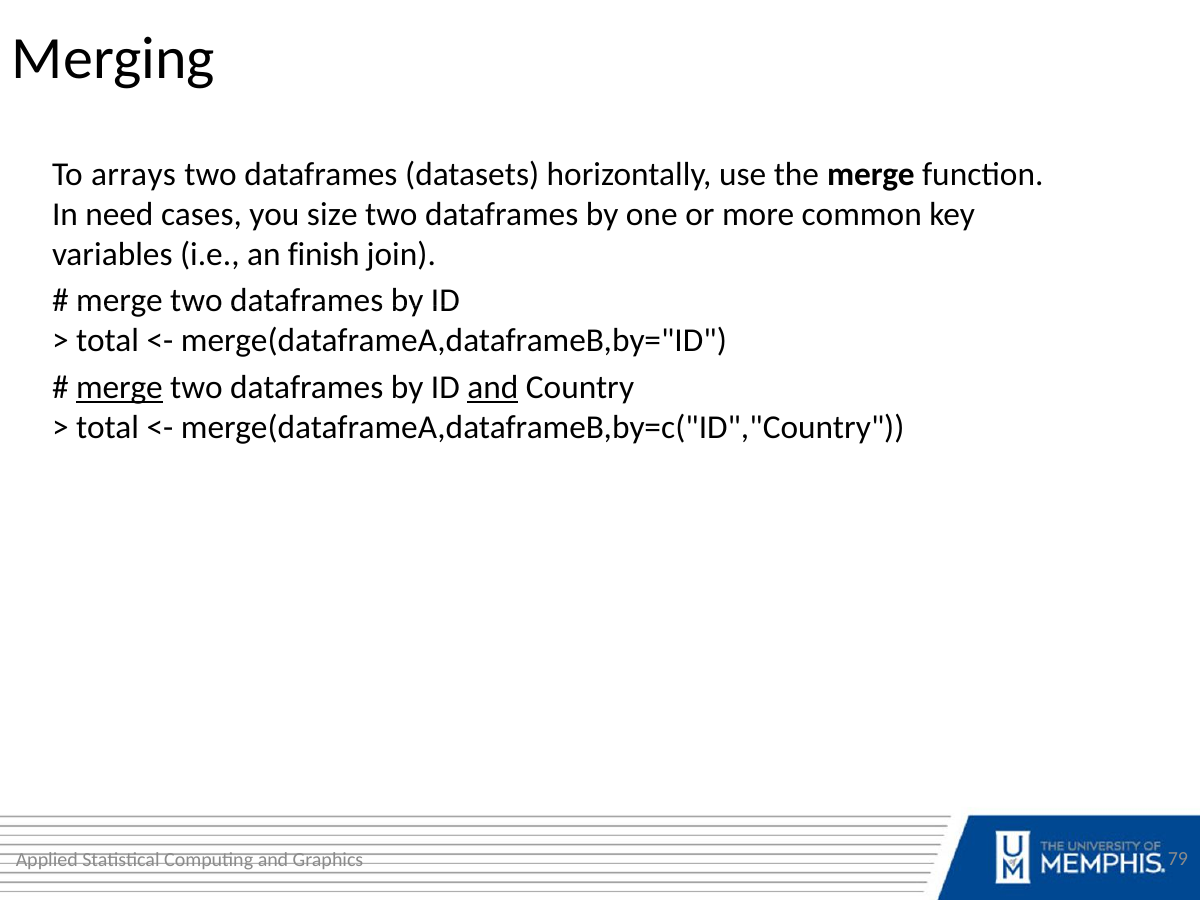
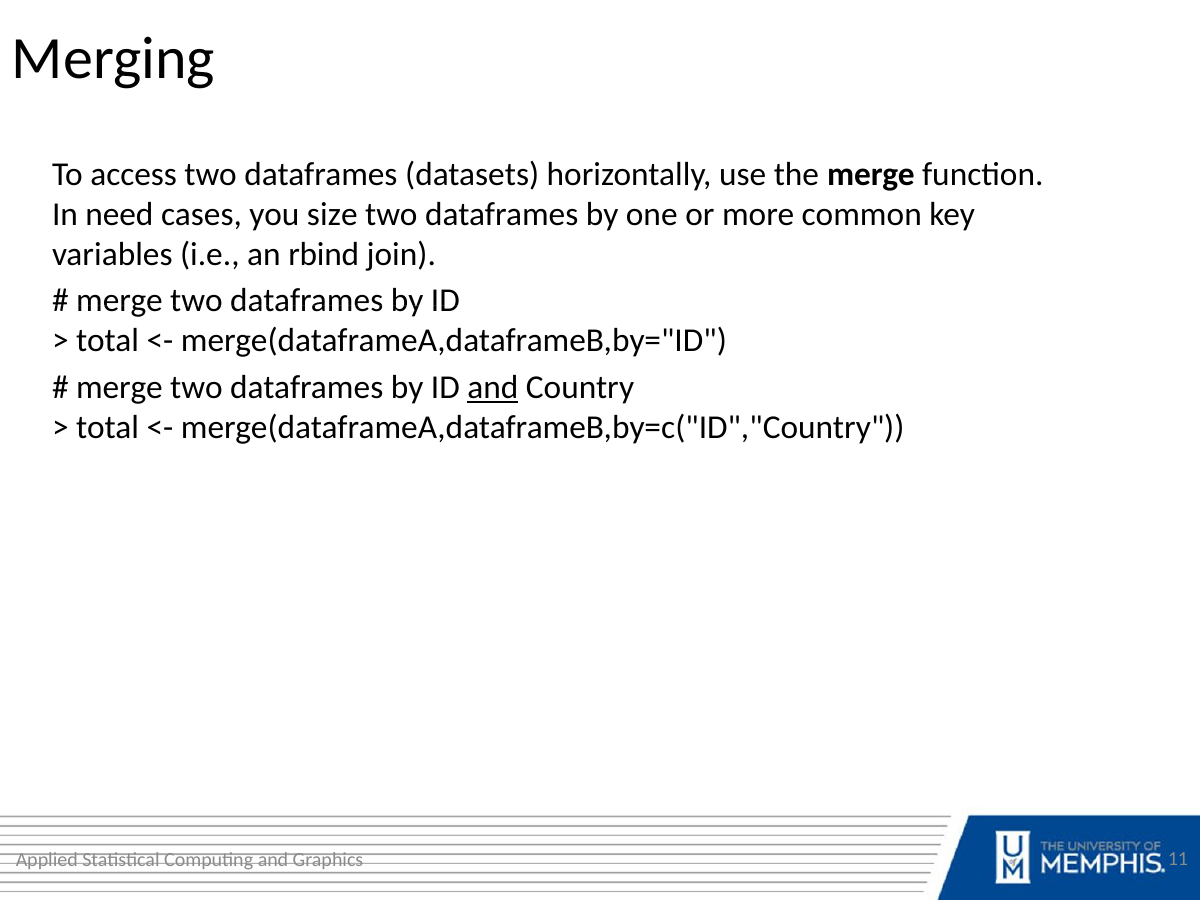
arrays: arrays -> access
finish: finish -> rbind
merge at (119, 388) underline: present -> none
79: 79 -> 11
